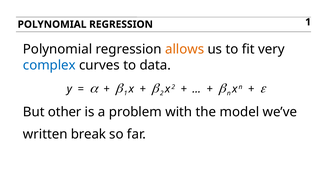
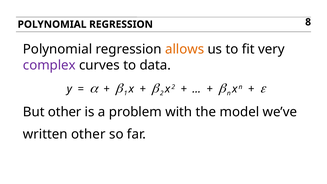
REGRESSION 1: 1 -> 8
complex colour: blue -> purple
written break: break -> other
